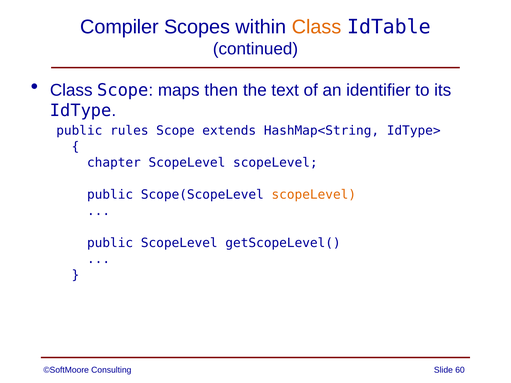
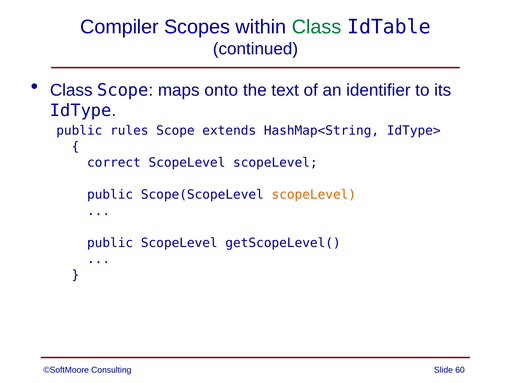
Class at (317, 27) colour: orange -> green
then: then -> onto
chapter: chapter -> correct
